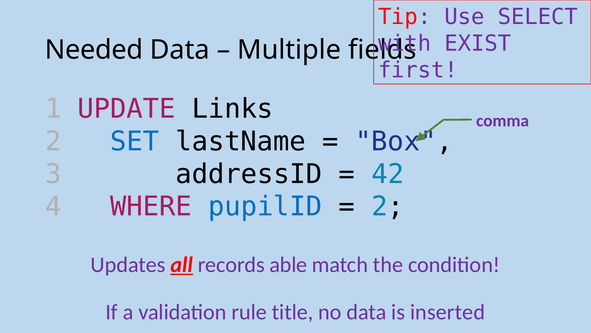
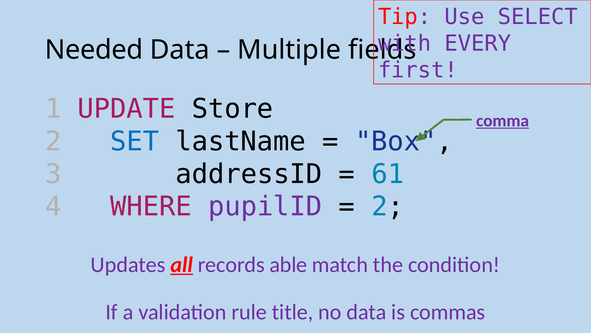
EXIST: EXIST -> EVERY
Links: Links -> Store
comma underline: none -> present
42: 42 -> 61
pupilID colour: blue -> purple
inserted: inserted -> commas
